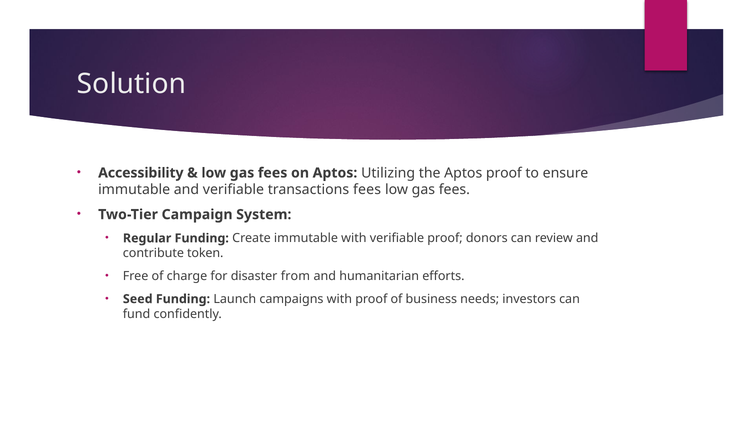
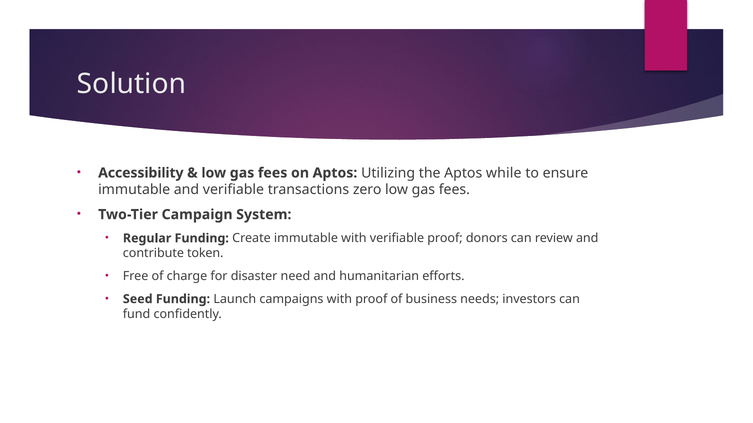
Aptos proof: proof -> while
transactions fees: fees -> zero
from: from -> need
